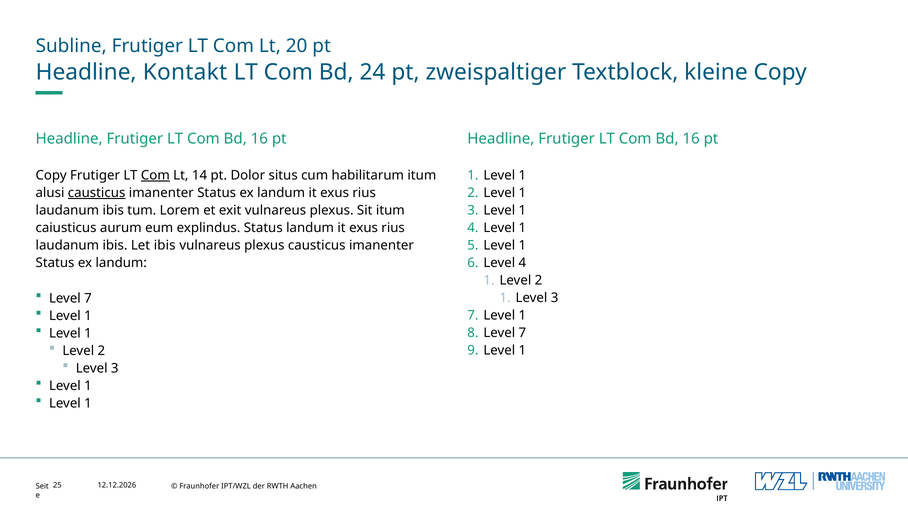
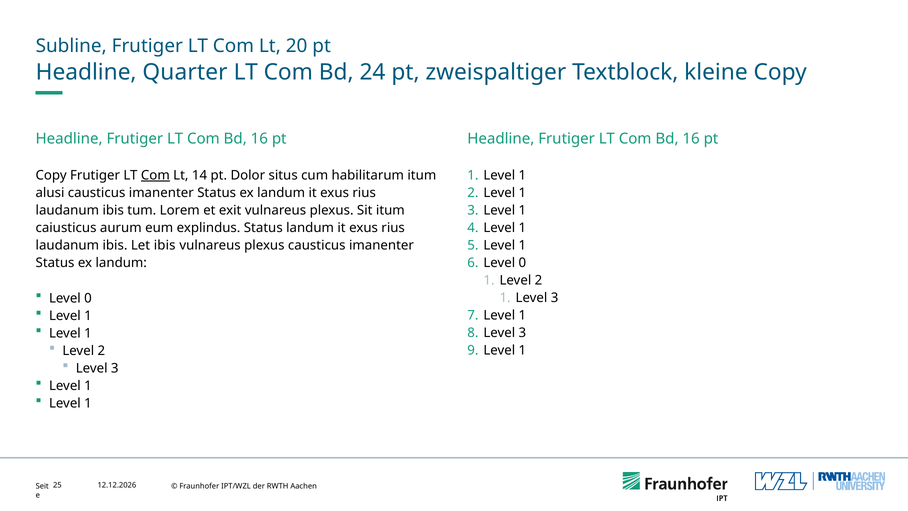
Kontakt: Kontakt -> Quarter
causticus at (97, 193) underline: present -> none
4 at (522, 263): 4 -> 0
7 at (88, 298): 7 -> 0
7 at (522, 333): 7 -> 3
